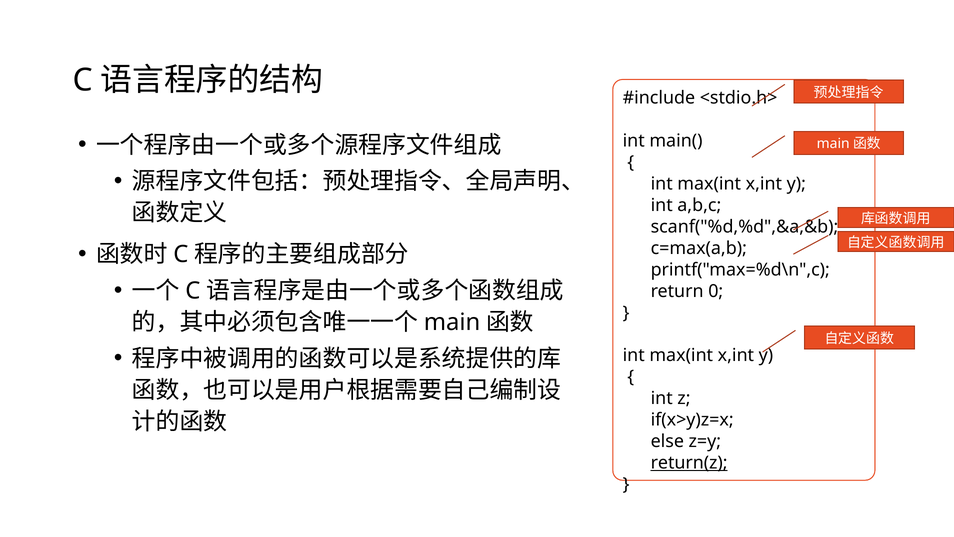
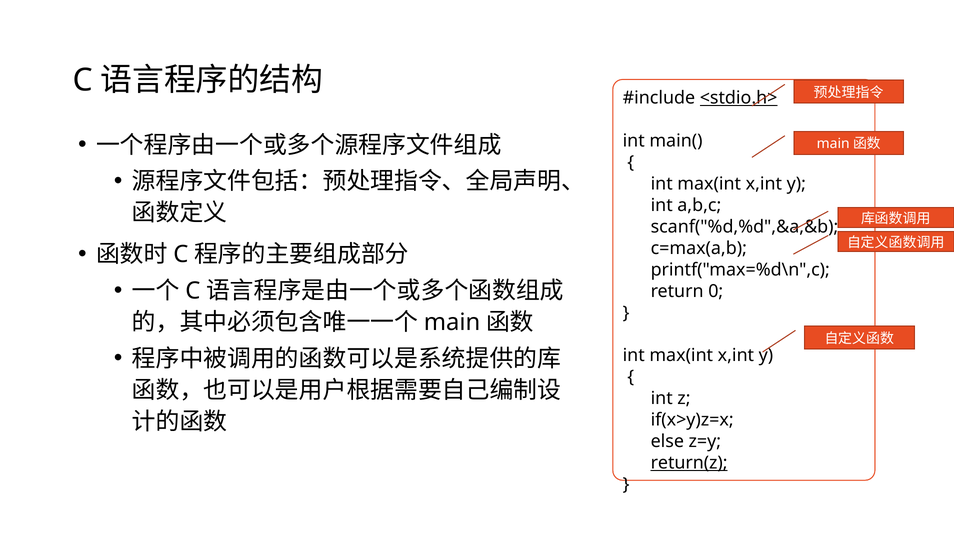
<stdio.h> underline: none -> present
